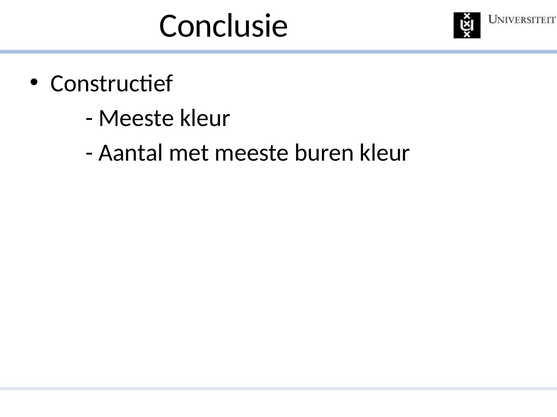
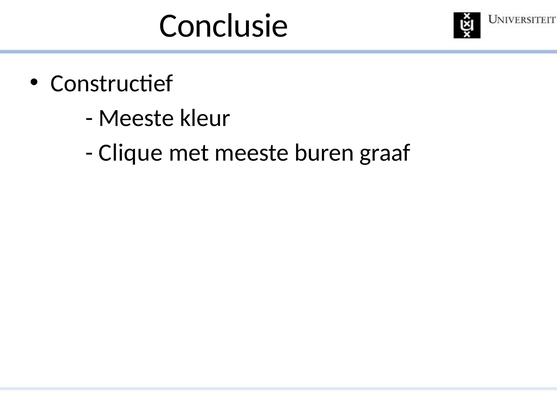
Aantal: Aantal -> Clique
buren kleur: kleur -> graaf
